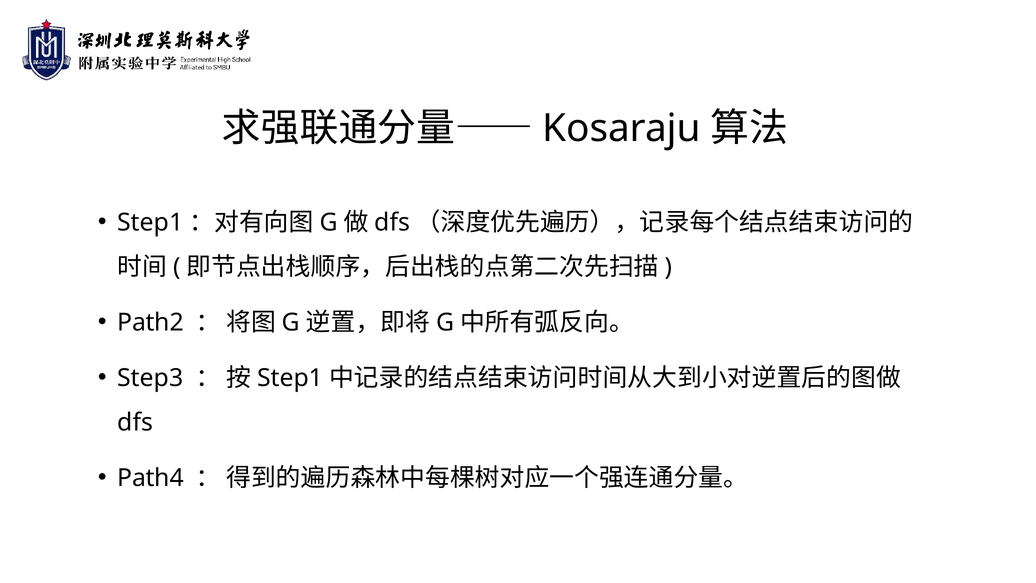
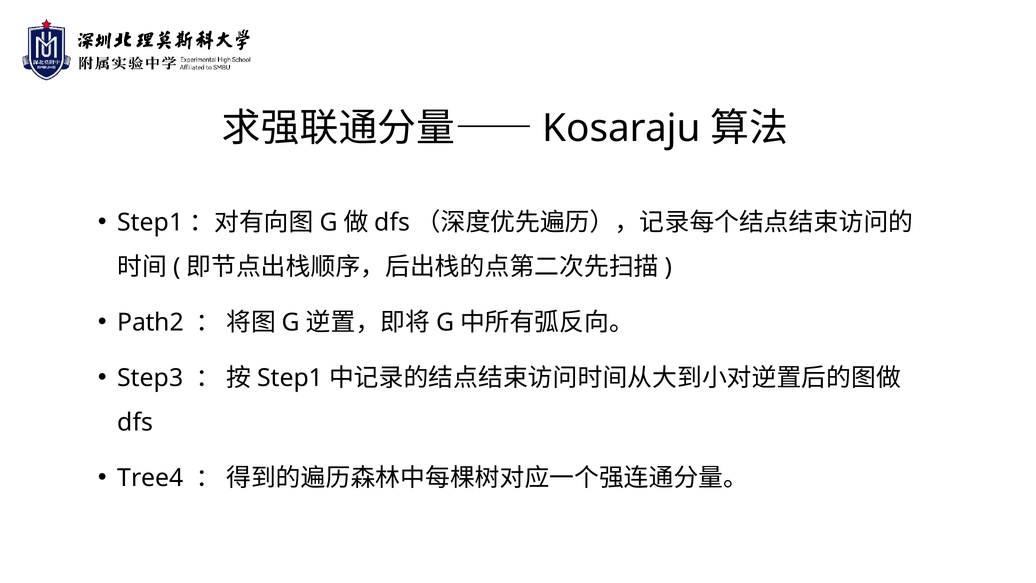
Path4: Path4 -> Tree4
